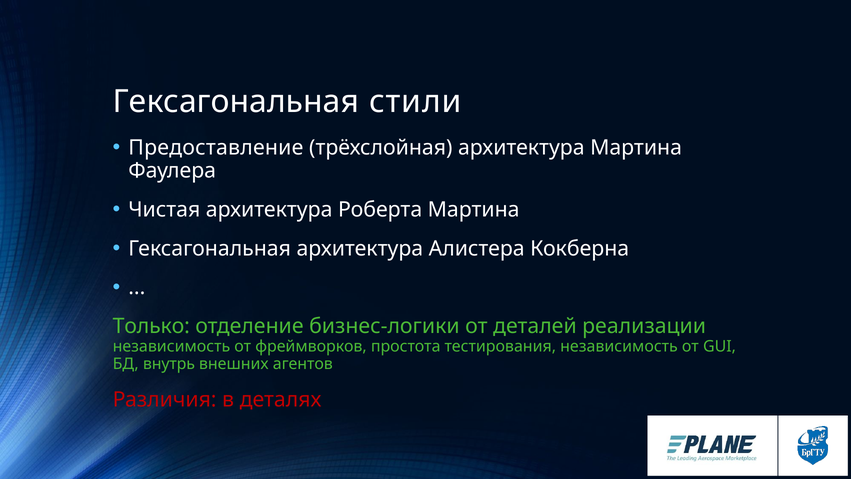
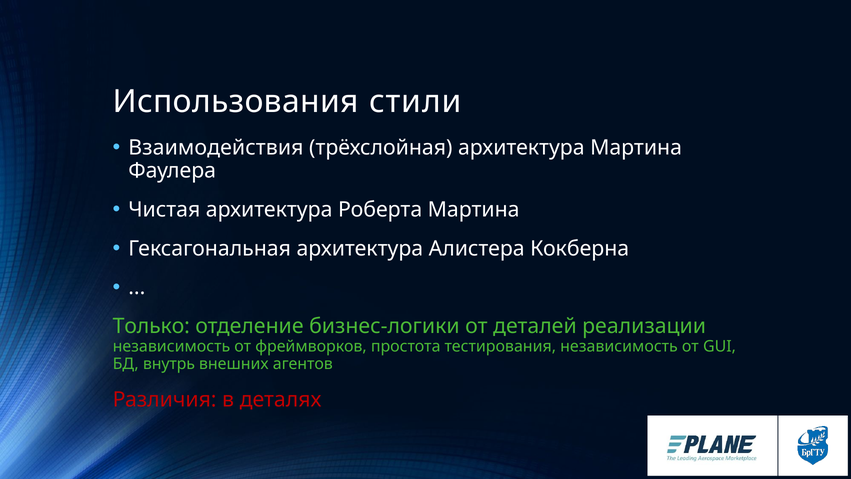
Гексагональная at (236, 102): Гексагональная -> Использования
Предоставление: Предоставление -> Взаимодействия
